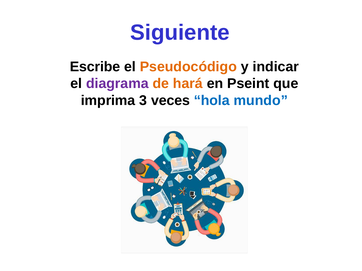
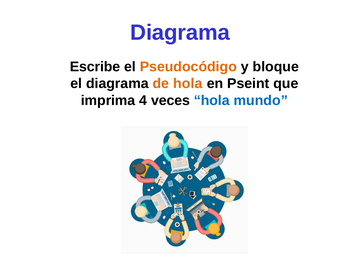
Siguiente at (180, 33): Siguiente -> Diagrama
indicar: indicar -> bloque
diagrama at (117, 84) colour: purple -> black
de hará: hará -> hola
3: 3 -> 4
